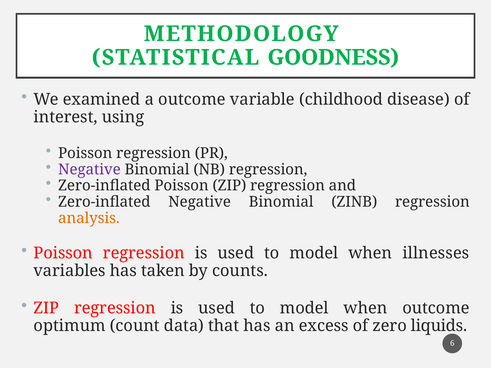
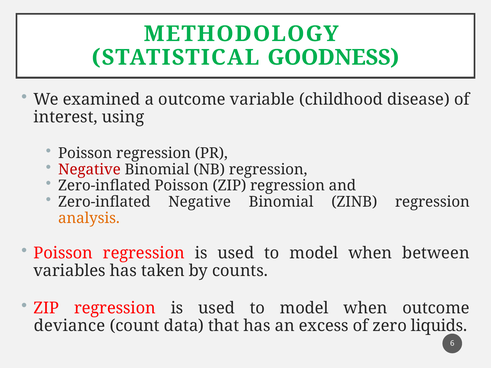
Negative at (89, 170) colour: purple -> red
illnesses: illnesses -> between
optimum: optimum -> deviance
